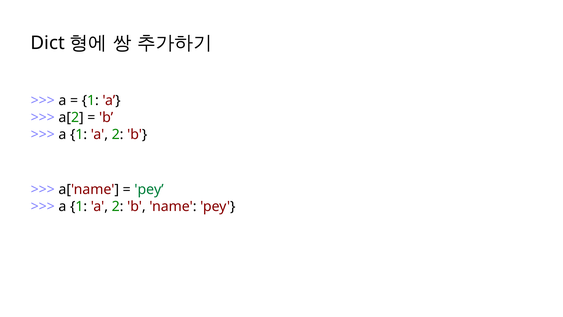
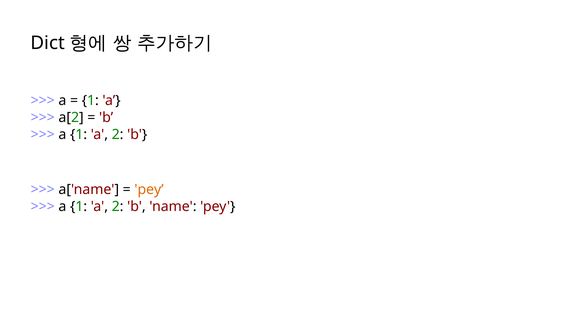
pey at (149, 189) colour: green -> orange
